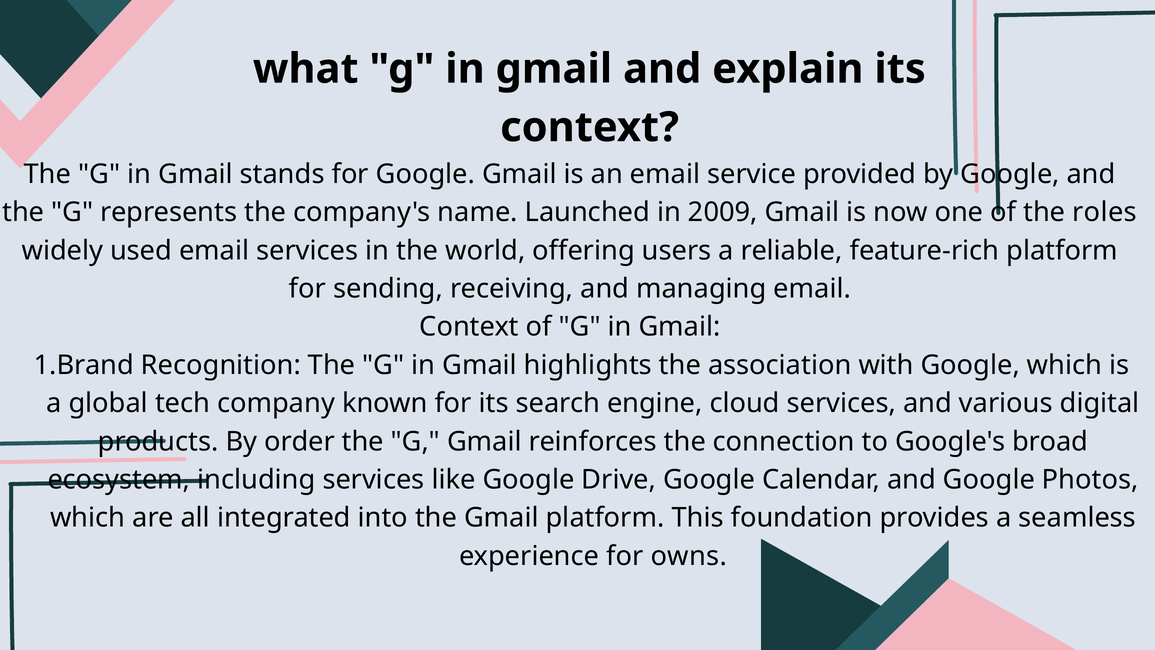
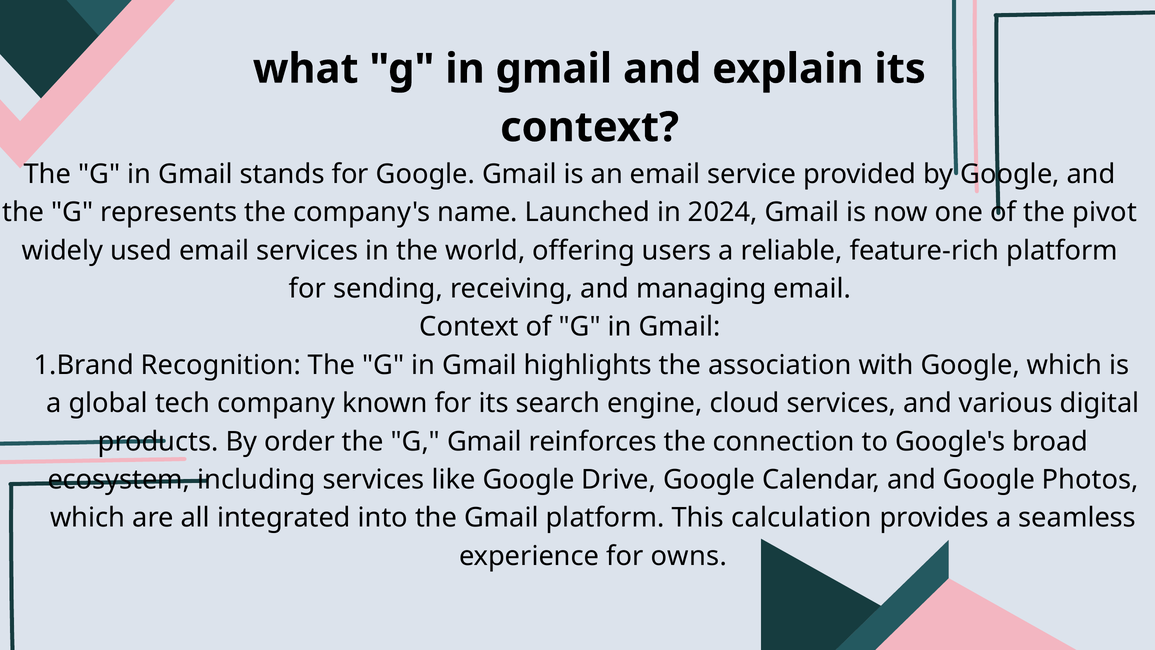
2009: 2009 -> 2024
roles: roles -> pivot
foundation: foundation -> calculation
